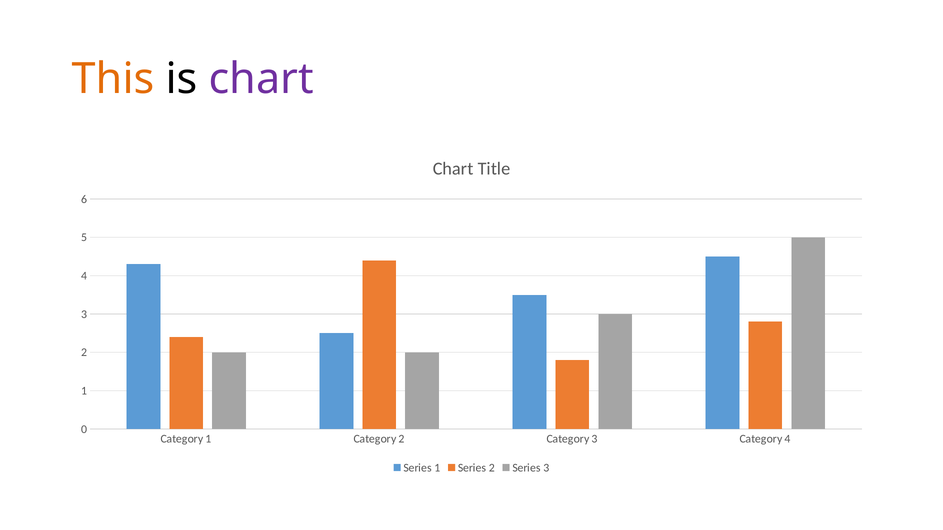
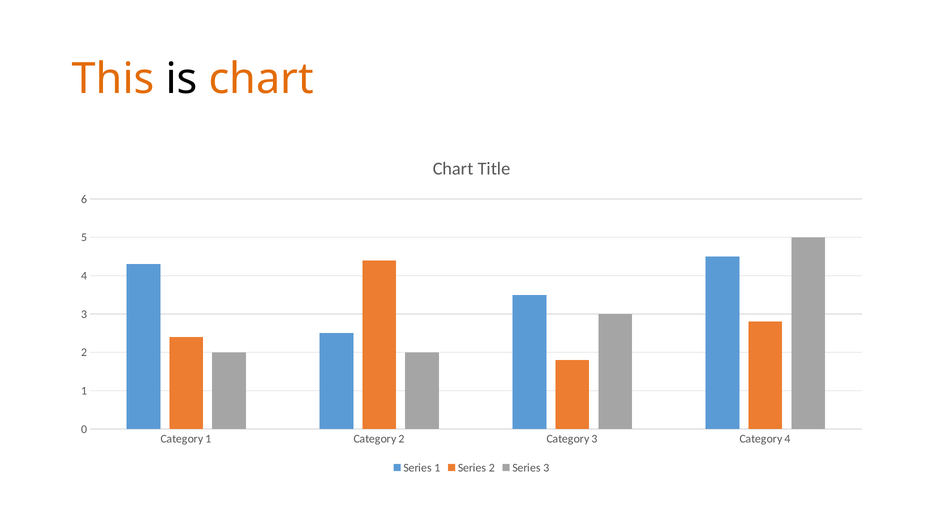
chart at (261, 79) colour: purple -> orange
